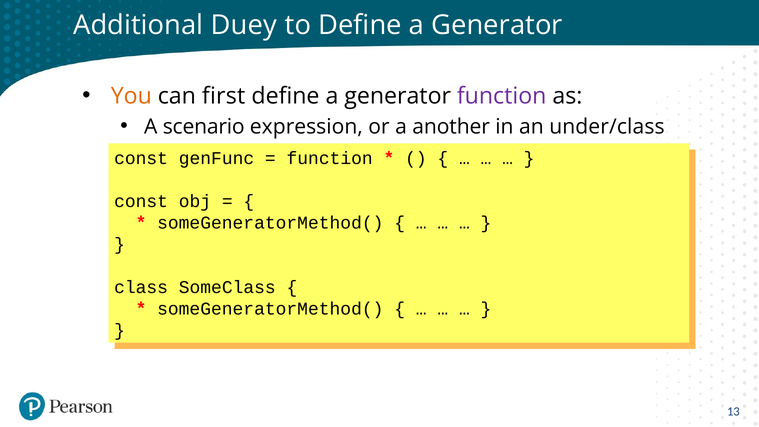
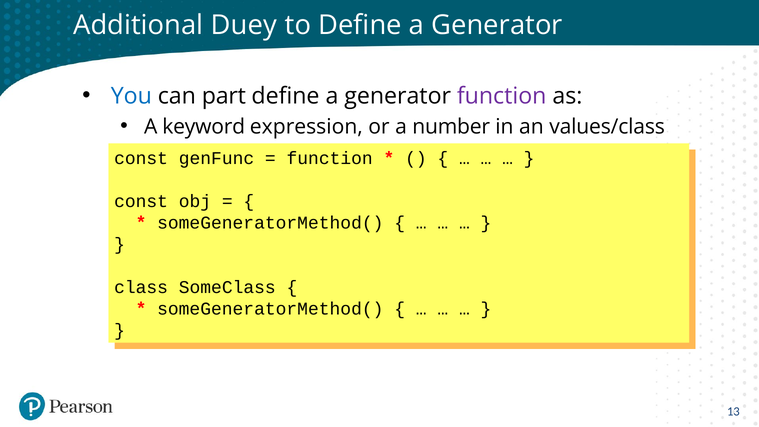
You colour: orange -> blue
first: first -> part
scenario: scenario -> keyword
another: another -> number
under/class: under/class -> values/class
